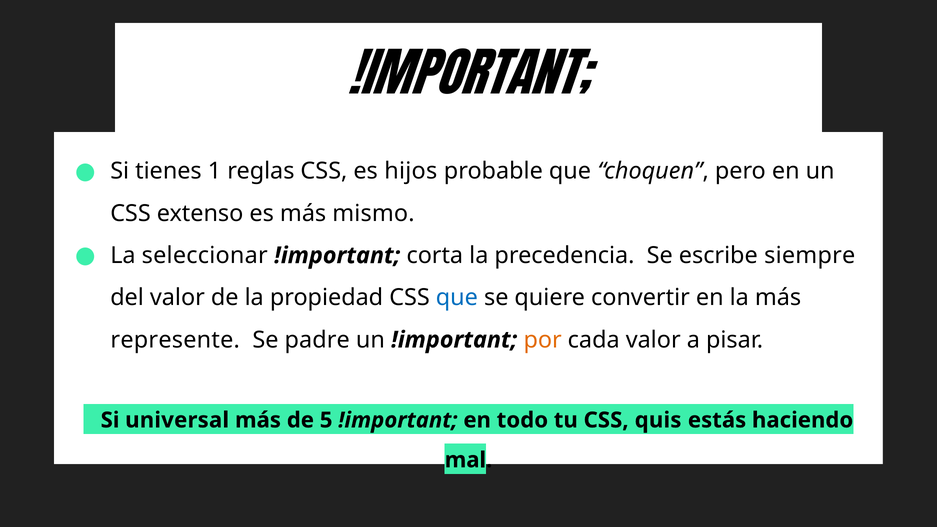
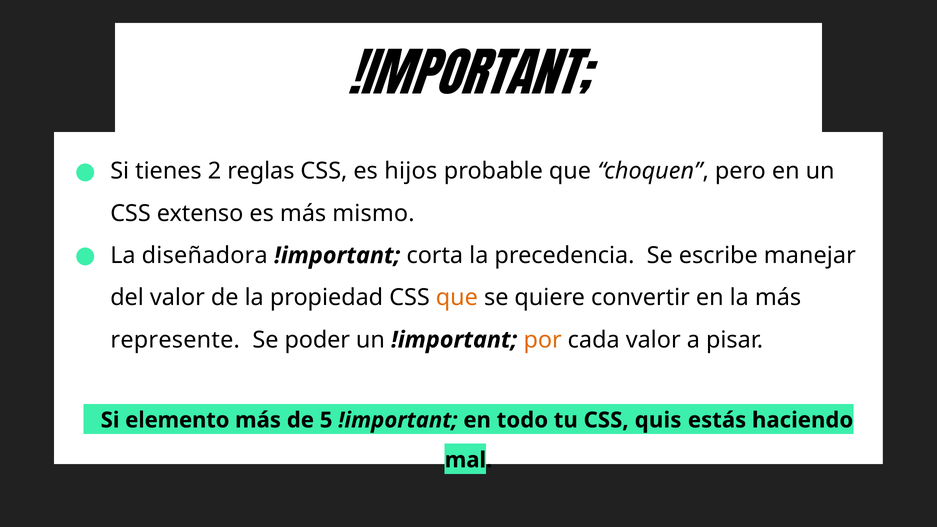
1: 1 -> 2
seleccionar: seleccionar -> diseñadora
siempre: siempre -> manejar
que at (457, 298) colour: blue -> orange
padre: padre -> poder
universal: universal -> elemento
